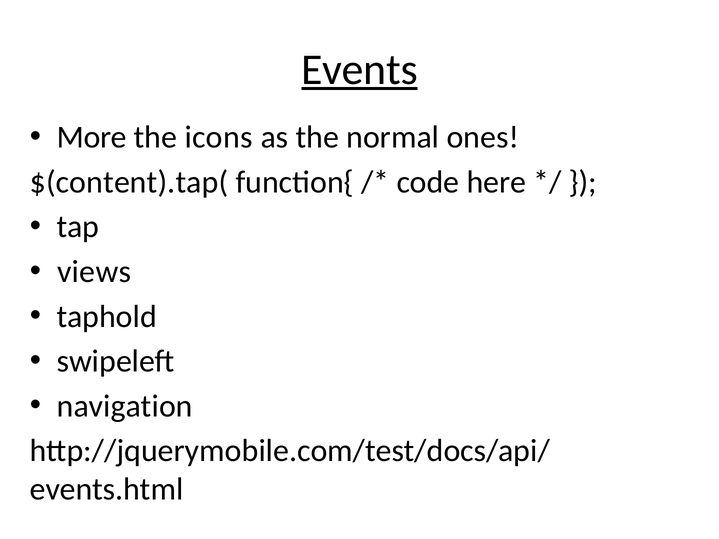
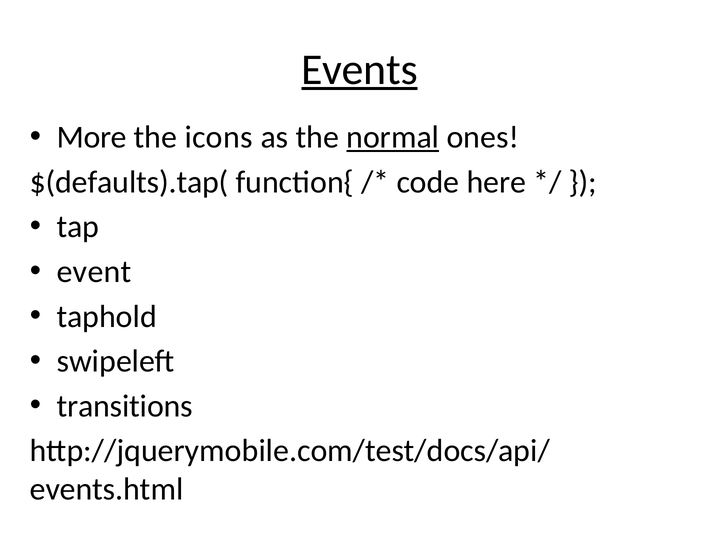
normal underline: none -> present
$(content).tap(: $(content).tap( -> $(defaults).tap(
views: views -> event
navigation: navigation -> transitions
